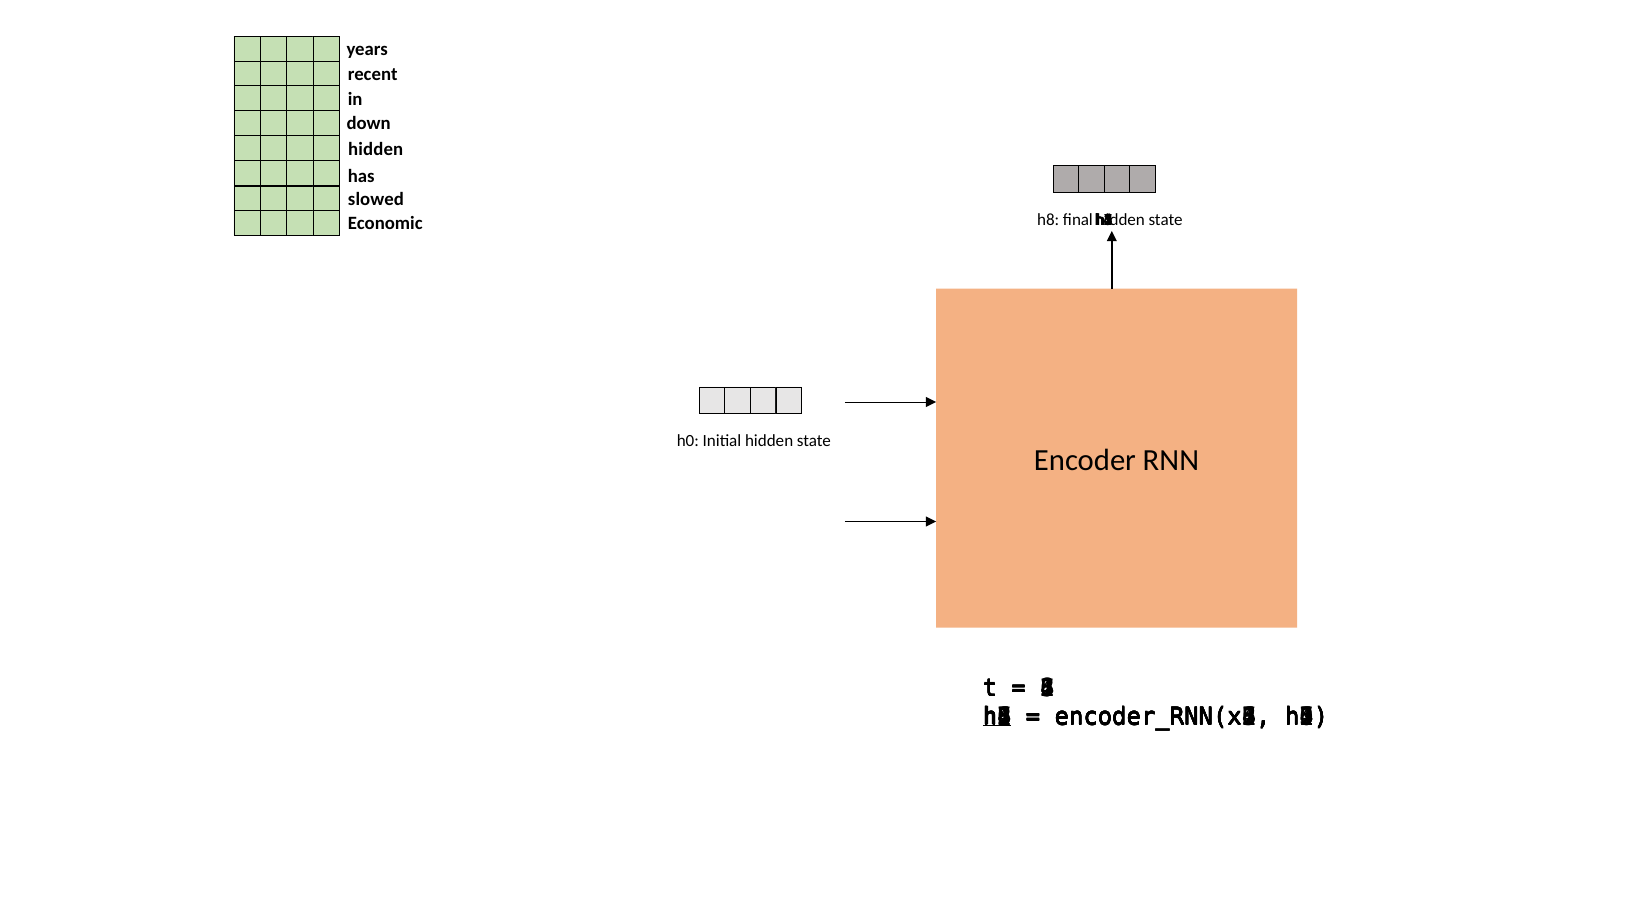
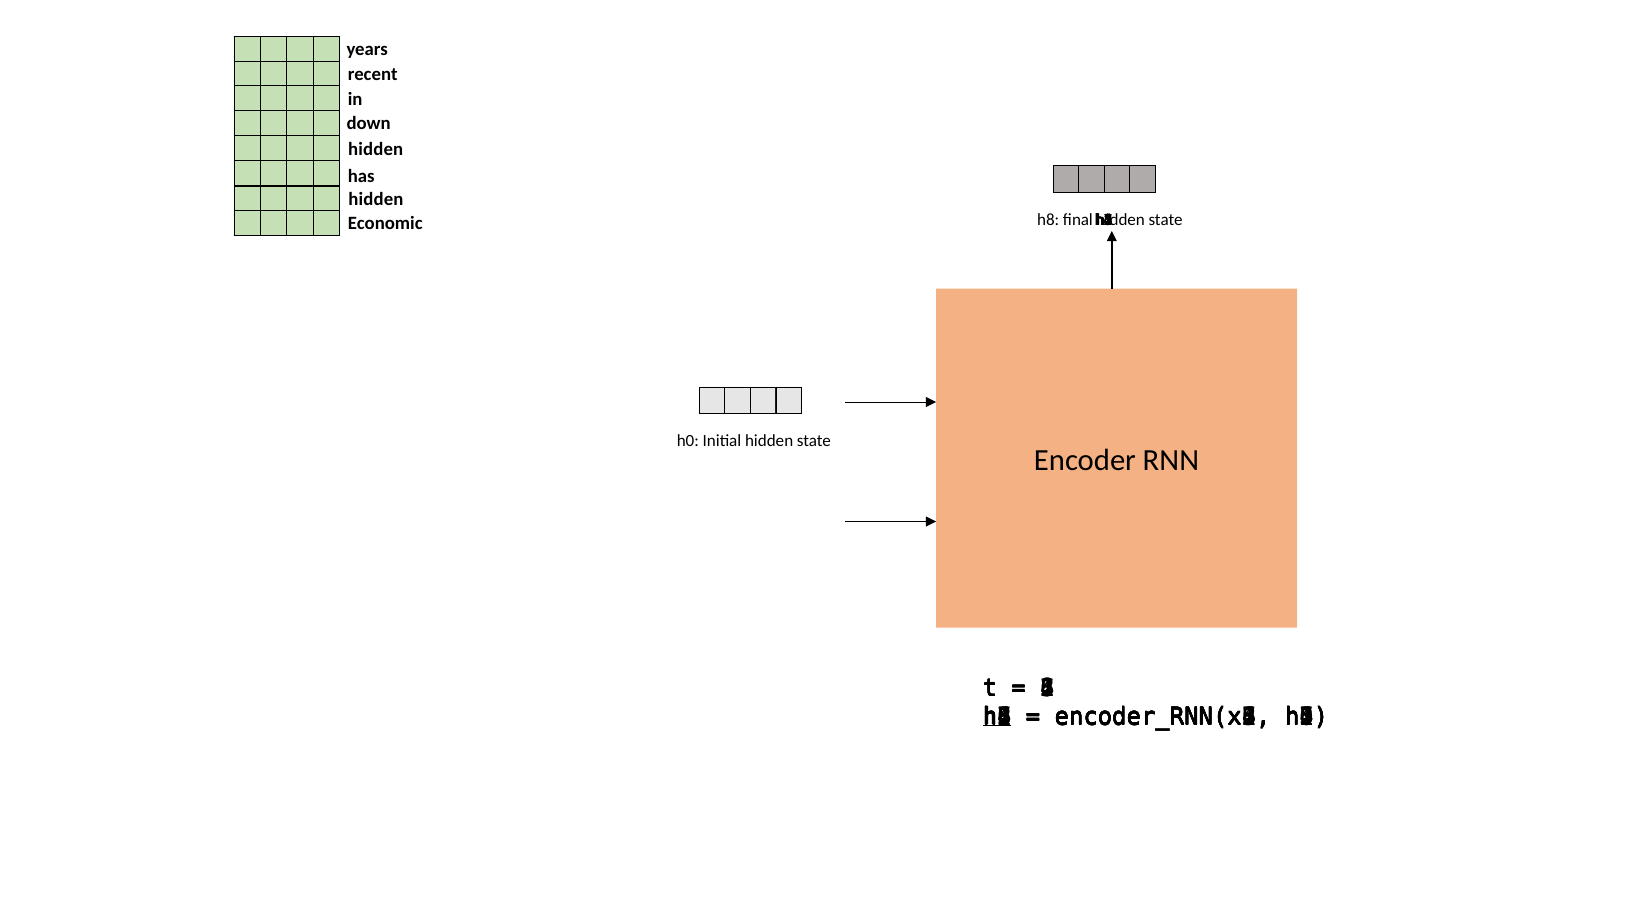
slowed at (376, 199): slowed -> hidden
